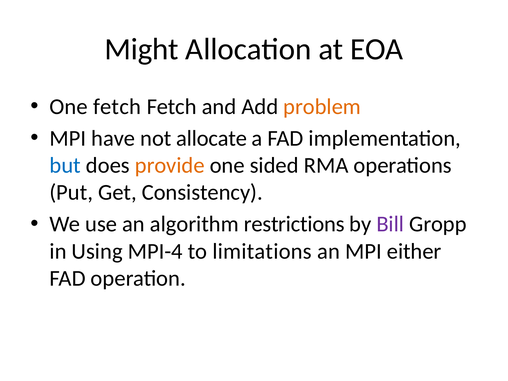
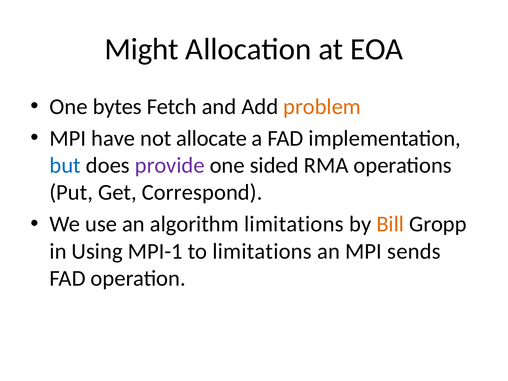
One fetch: fetch -> bytes
provide colour: orange -> purple
Consistency: Consistency -> Correspond
algorithm restrictions: restrictions -> limitations
Bill colour: purple -> orange
MPI-4: MPI-4 -> MPI-1
either: either -> sends
